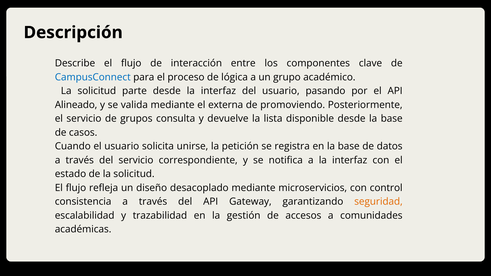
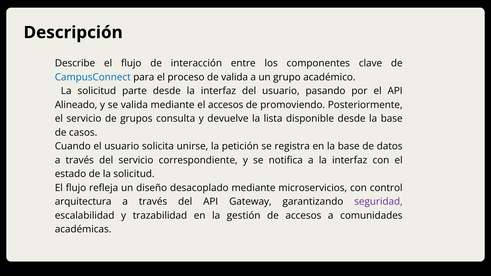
de lógica: lógica -> valida
el externa: externa -> accesos
consistencia: consistencia -> arquitectura
seguridad colour: orange -> purple
